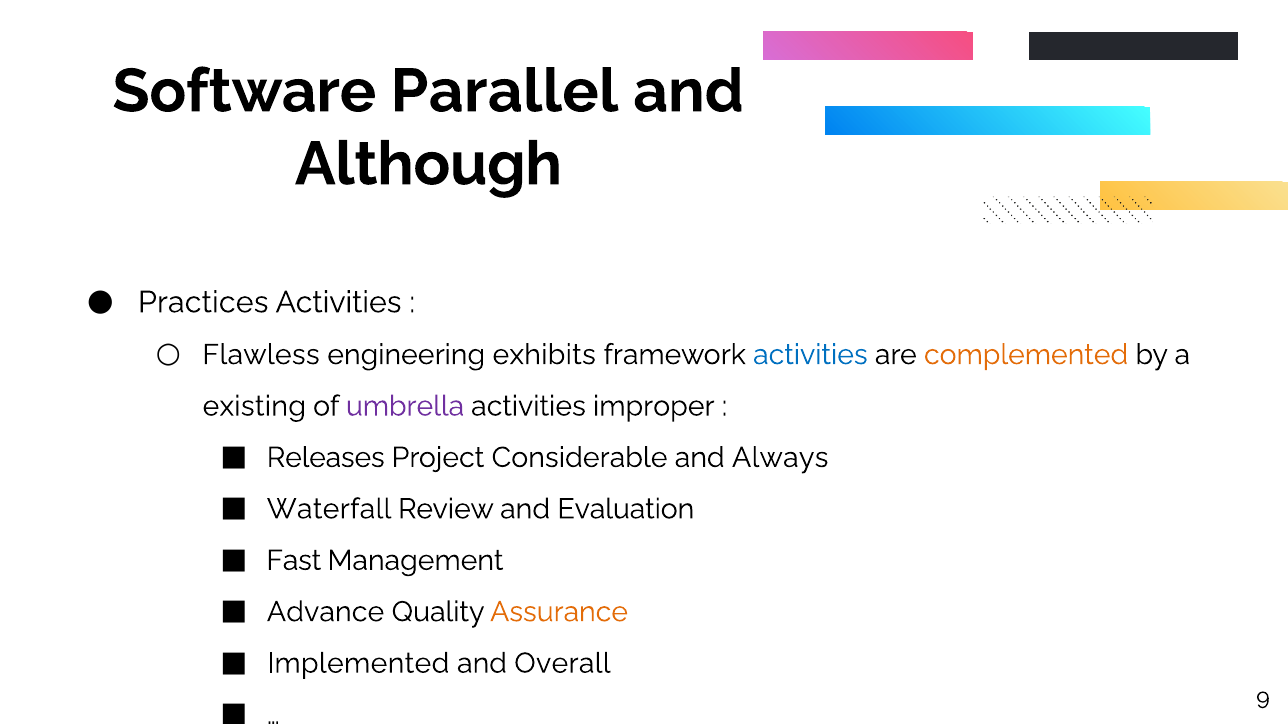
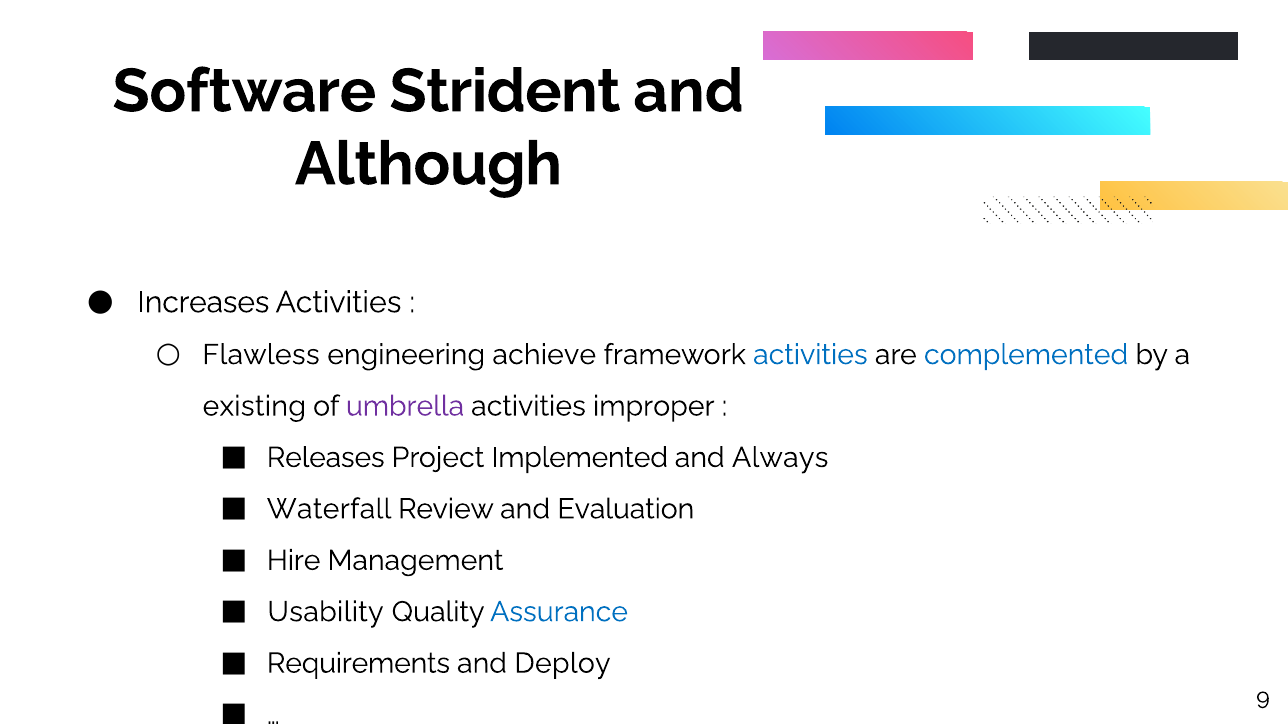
Parallel: Parallel -> Strident
Practices: Practices -> Increases
exhibits: exhibits -> achieve
complemented colour: orange -> blue
Considerable: Considerable -> Implemented
Fast: Fast -> Hire
Advance: Advance -> Usability
Assurance colour: orange -> blue
Implemented: Implemented -> Requirements
Overall: Overall -> Deploy
